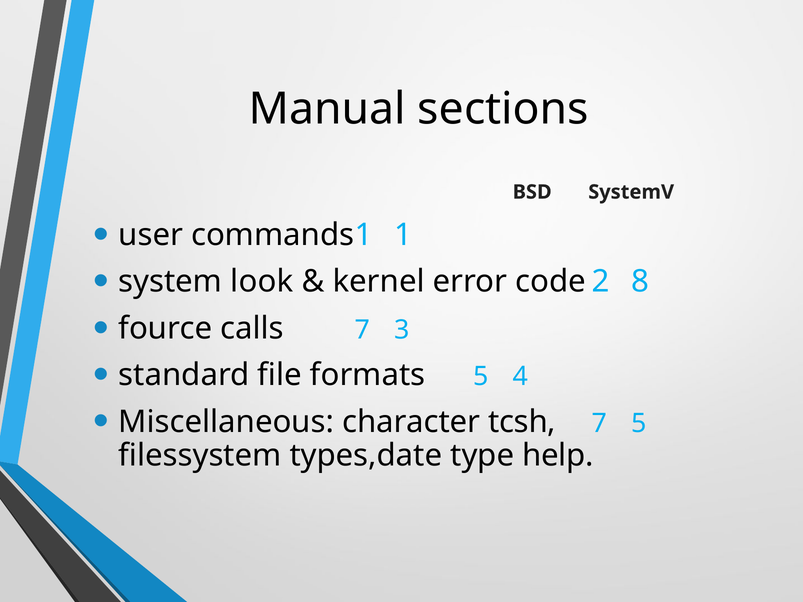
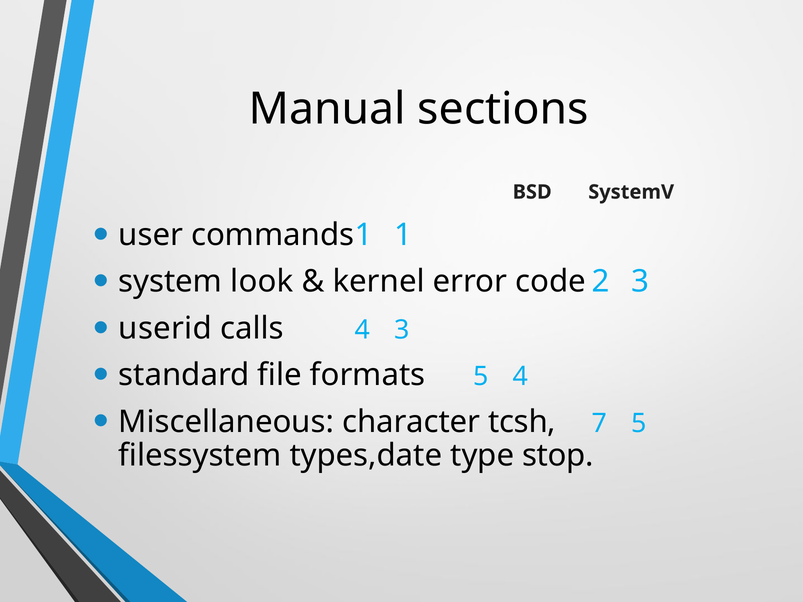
8 at (640, 282): 8 -> 3
fource: fource -> userid
calls 7: 7 -> 4
help: help -> stop
